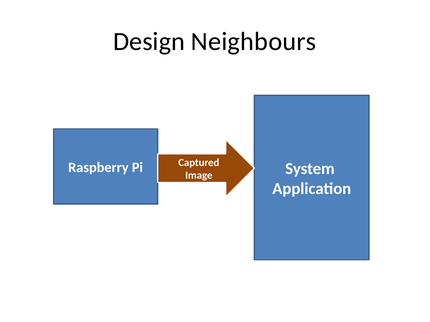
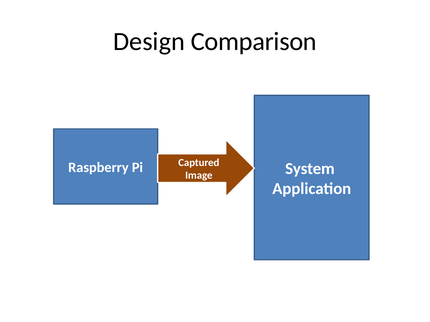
Neighbours: Neighbours -> Comparison
